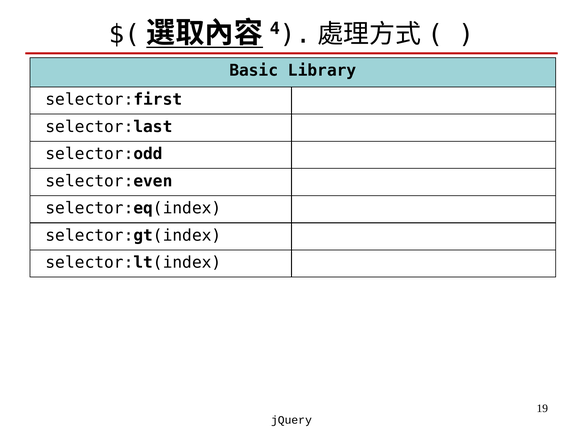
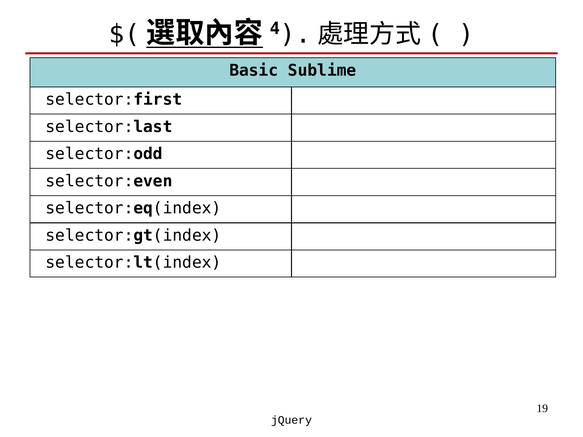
Library: Library -> Sublime
